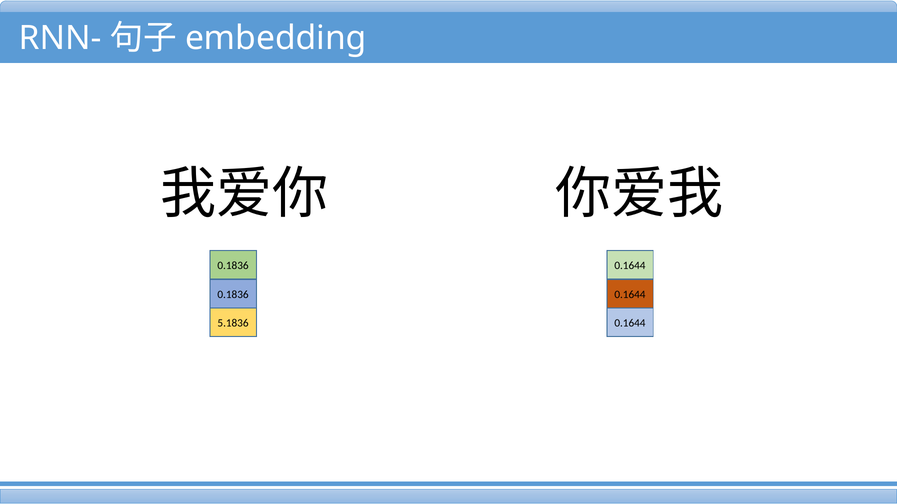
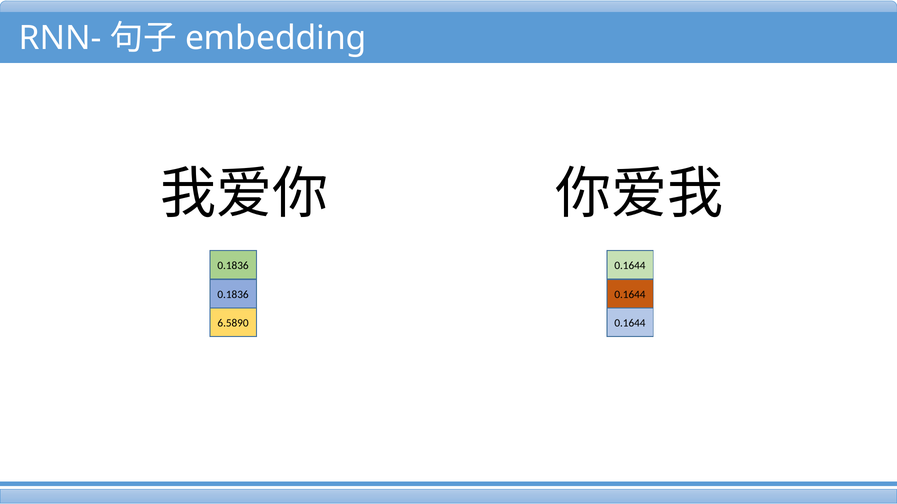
5.1836: 5.1836 -> 6.5890
